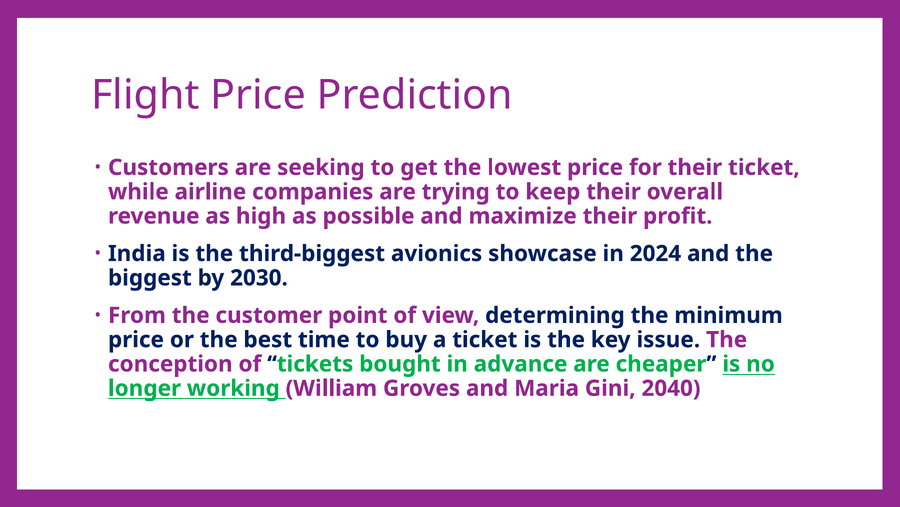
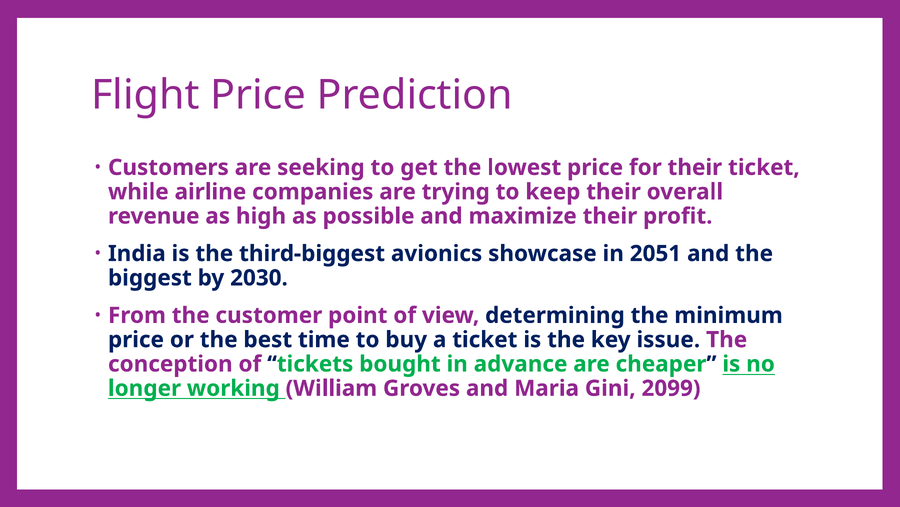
2024: 2024 -> 2051
2040: 2040 -> 2099
